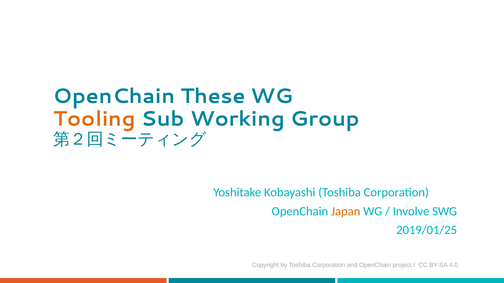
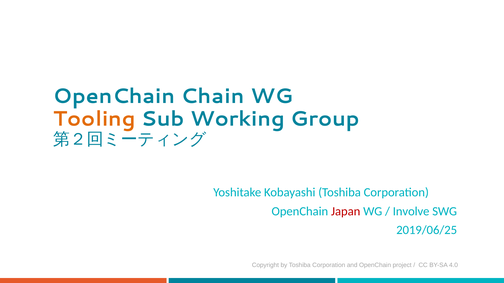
These: These -> Chain
Japan colour: orange -> red
2019/01/25: 2019/01/25 -> 2019/06/25
